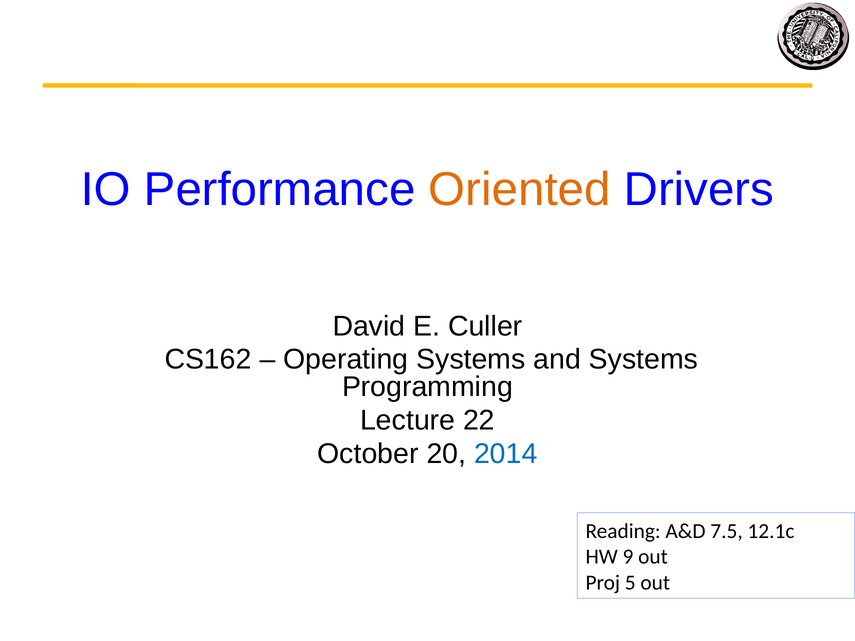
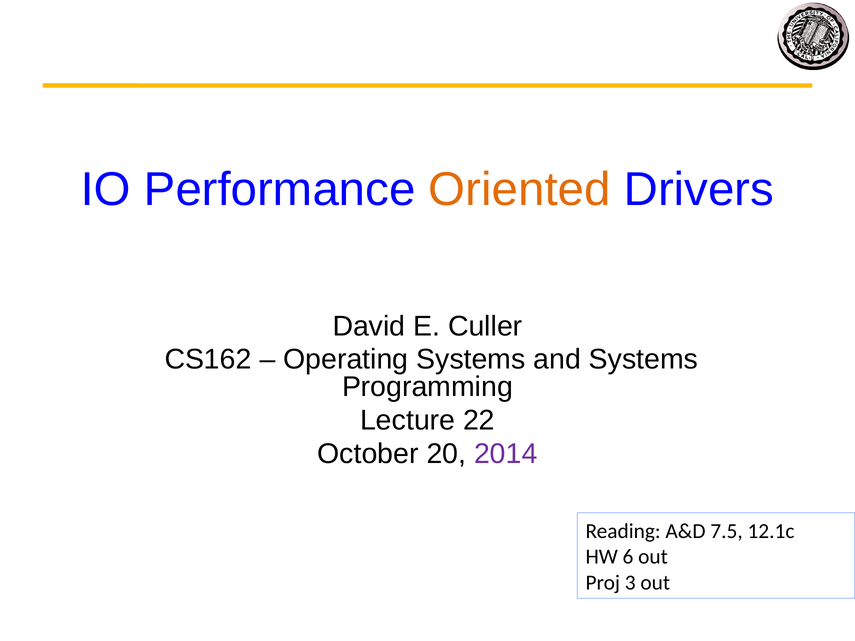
2014 colour: blue -> purple
9: 9 -> 6
5: 5 -> 3
